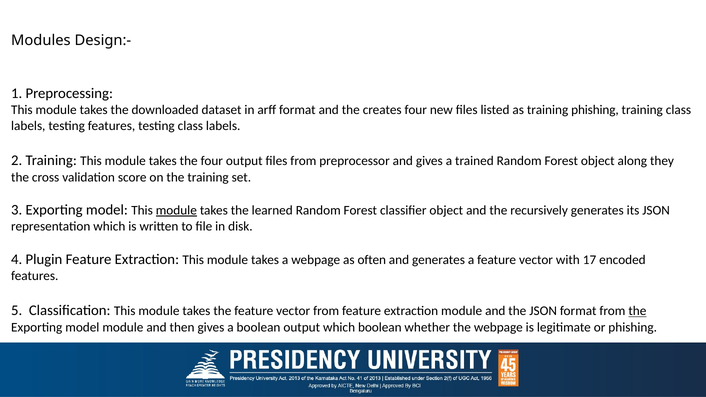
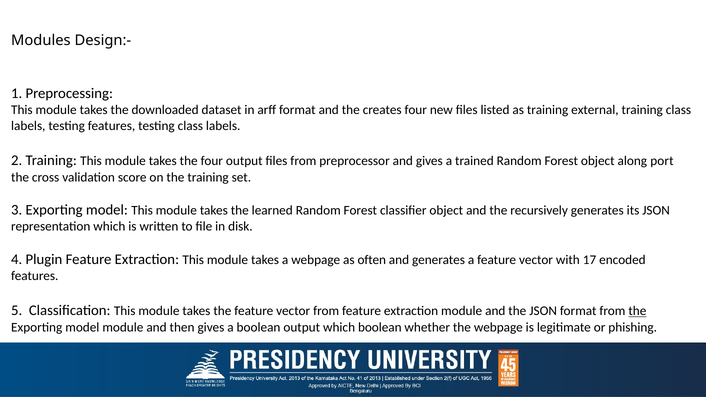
training phishing: phishing -> external
they: they -> port
module at (176, 210) underline: present -> none
